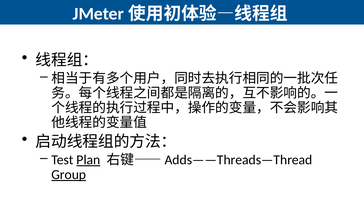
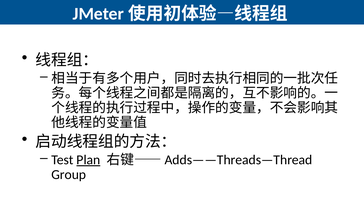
Group underline: present -> none
